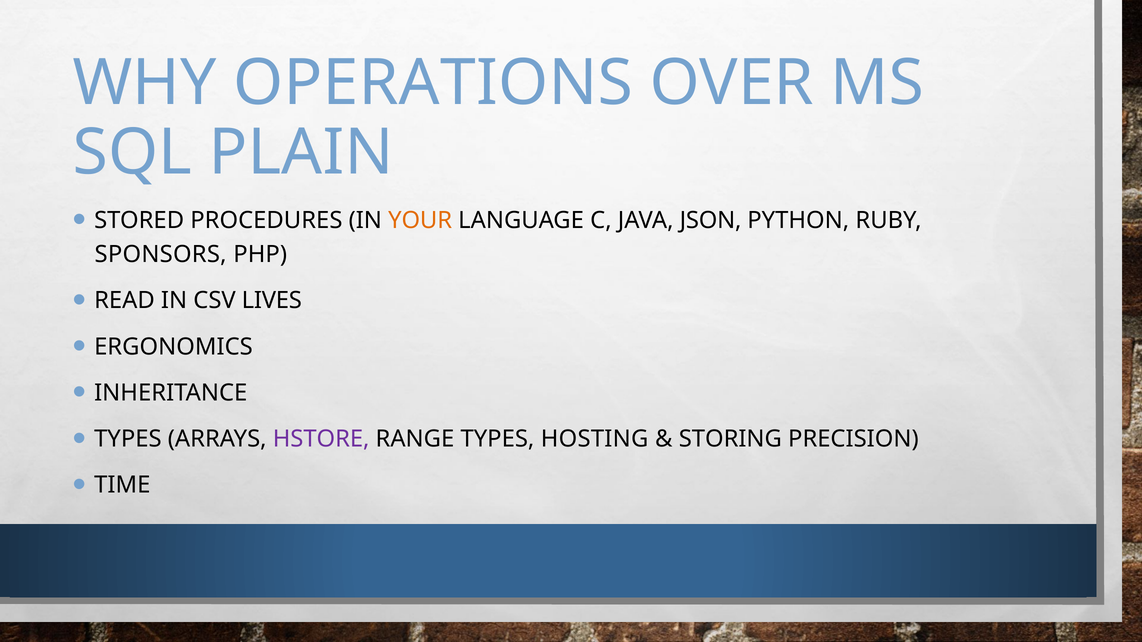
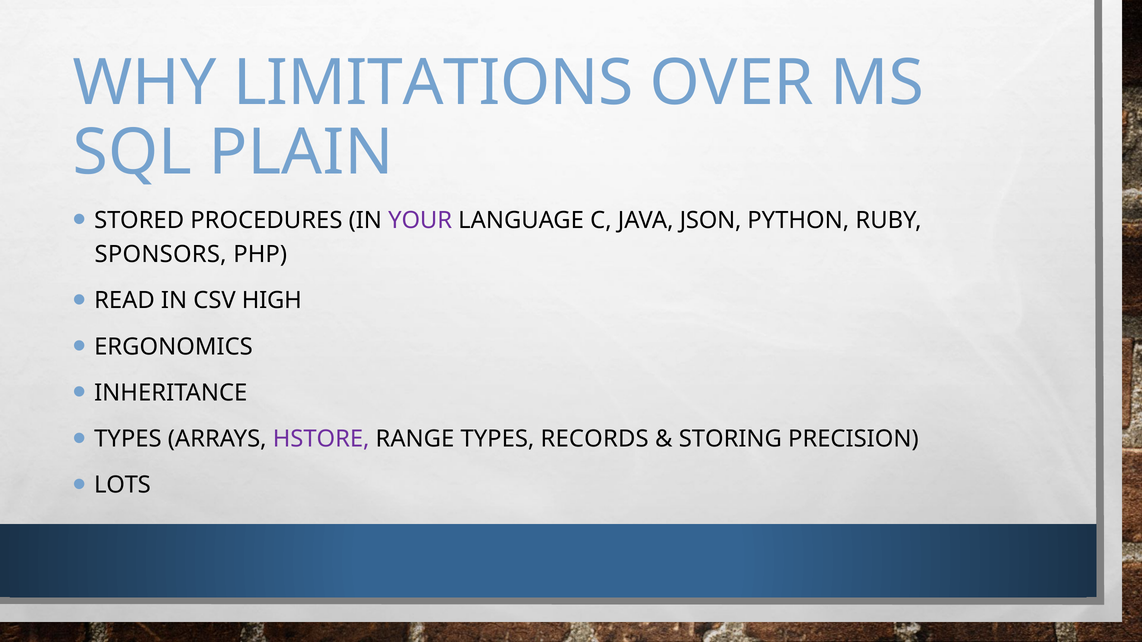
OPERATIONS: OPERATIONS -> LIMITATIONS
YOUR colour: orange -> purple
LIVES: LIVES -> HIGH
HOSTING: HOSTING -> RECORDS
TIME: TIME -> LOTS
